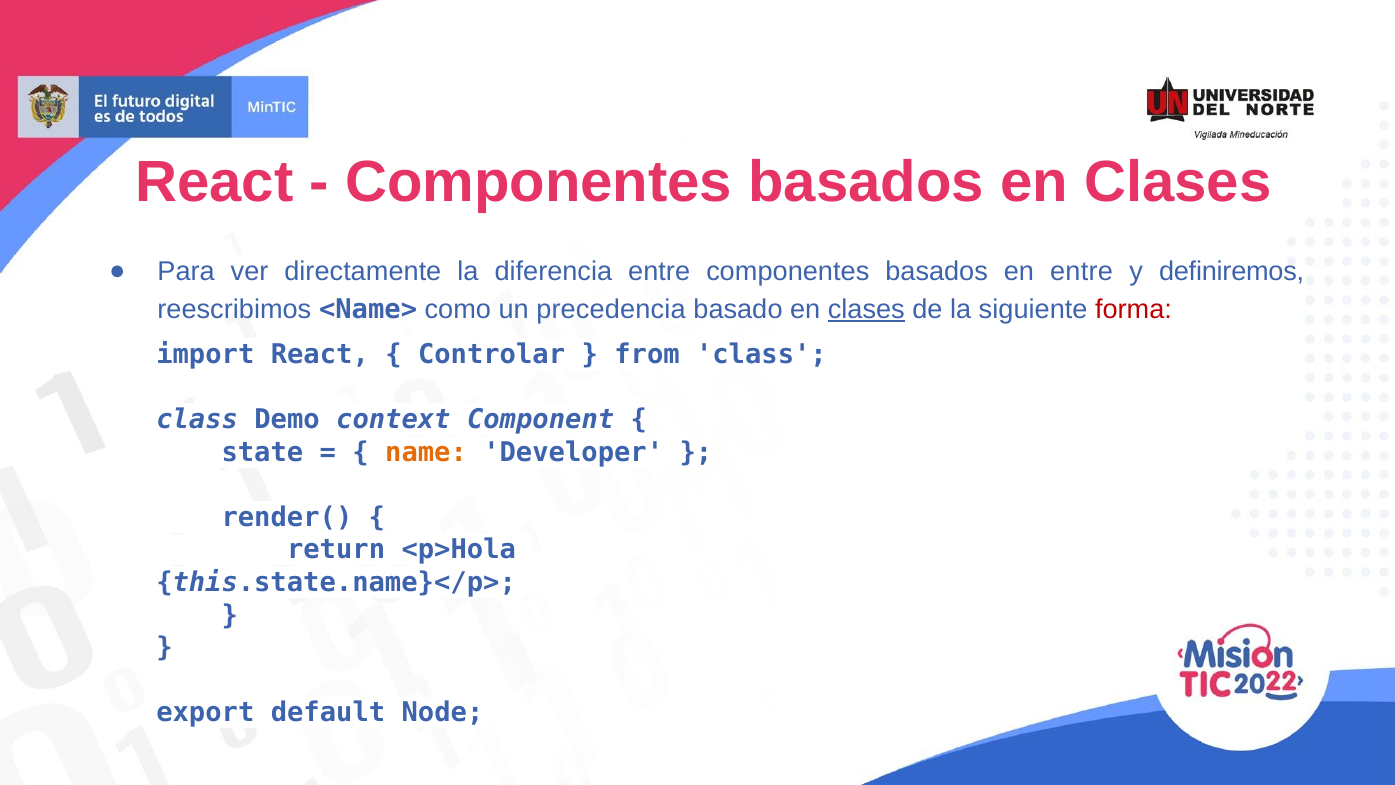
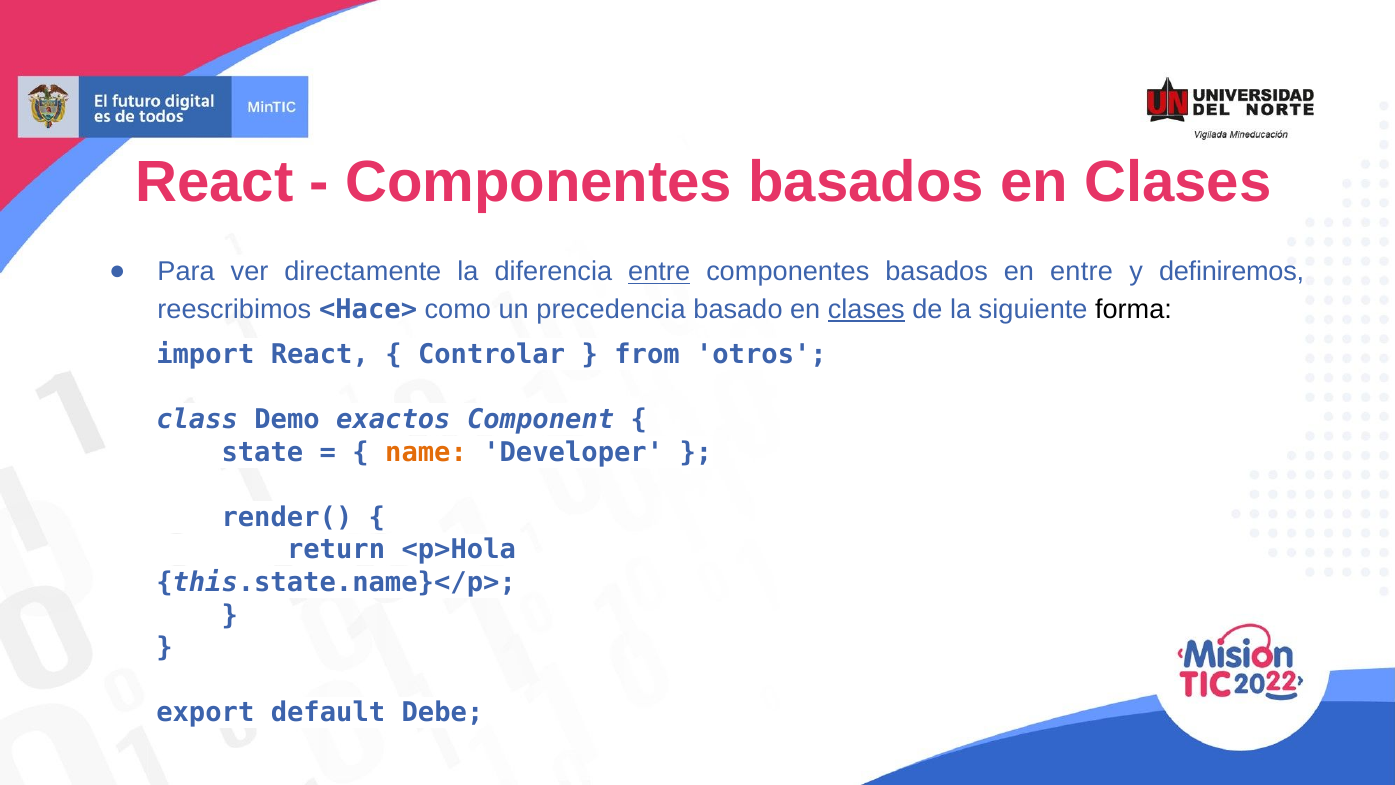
entre at (659, 272) underline: none -> present
<Name>: <Name> -> <Hace>
forma colour: red -> black
from class: class -> otros
context: context -> exactos
Node: Node -> Debe
